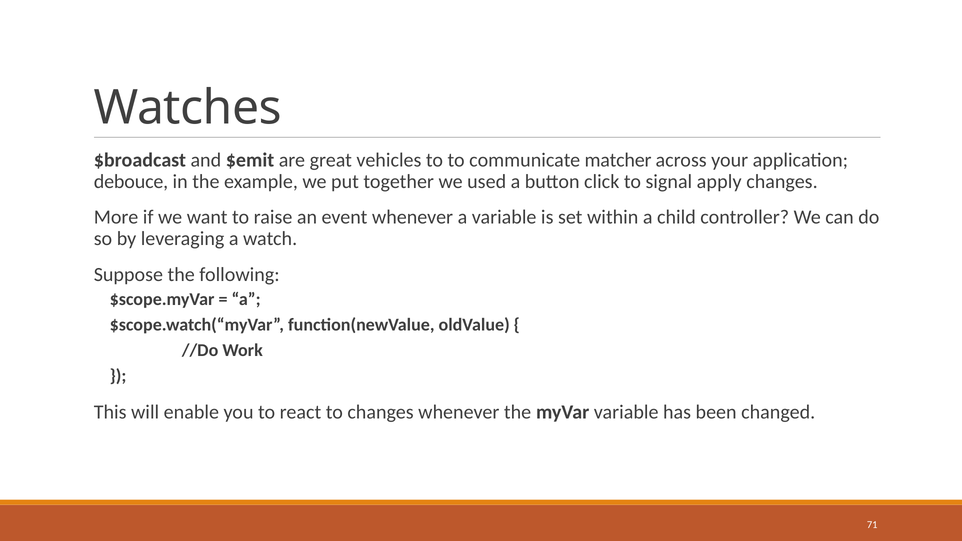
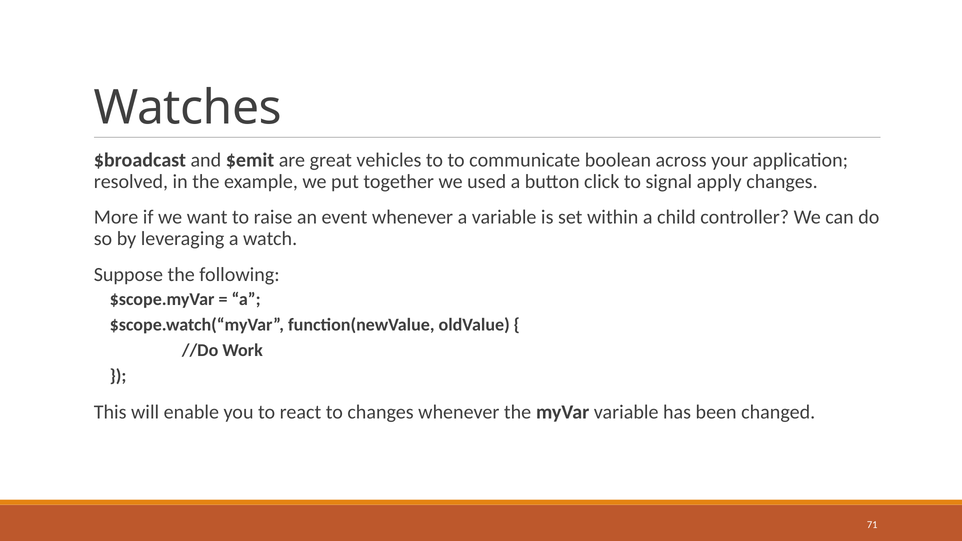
matcher: matcher -> boolean
debouce: debouce -> resolved
